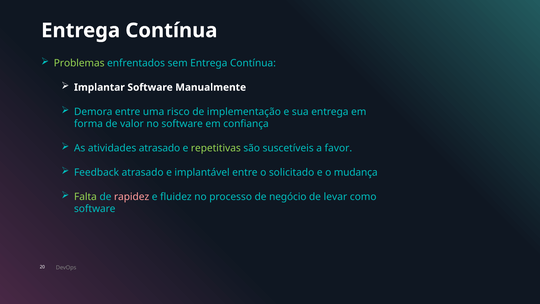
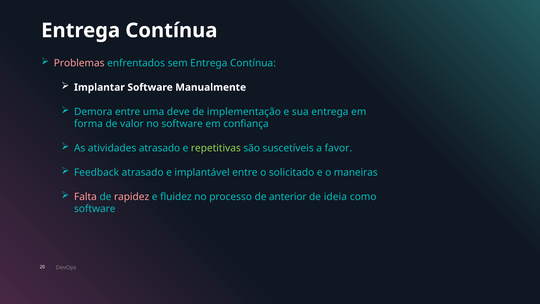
Problemas colour: light green -> pink
risco: risco -> deve
mudança: mudança -> maneiras
Falta colour: light green -> pink
negócio: negócio -> anterior
levar: levar -> ideia
